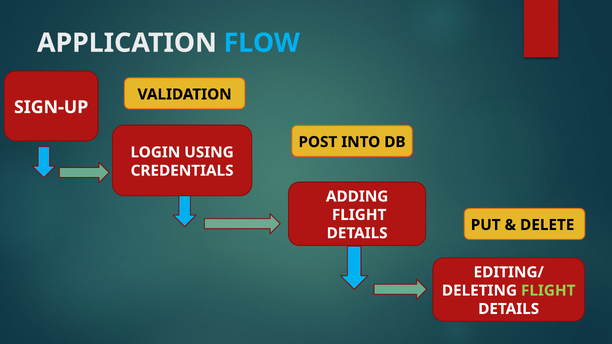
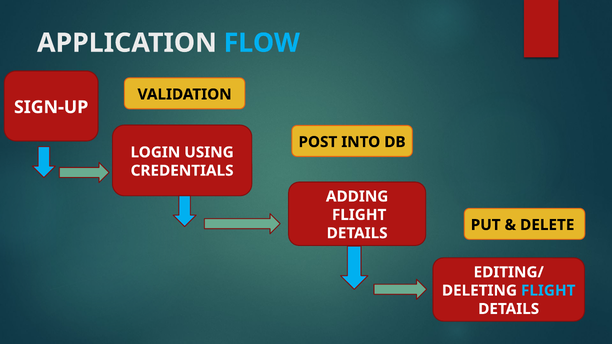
FLIGHT at (548, 291) colour: light green -> light blue
